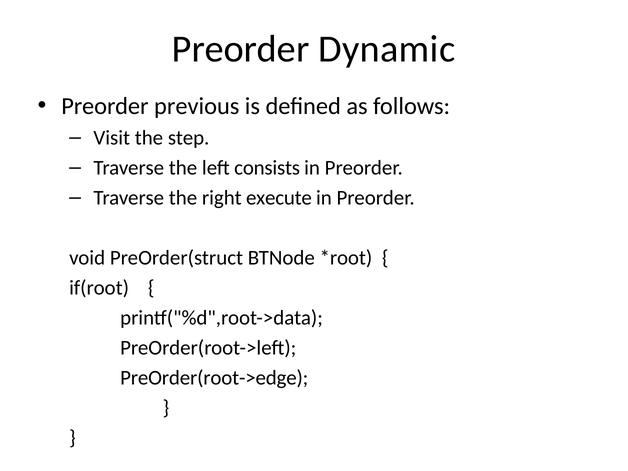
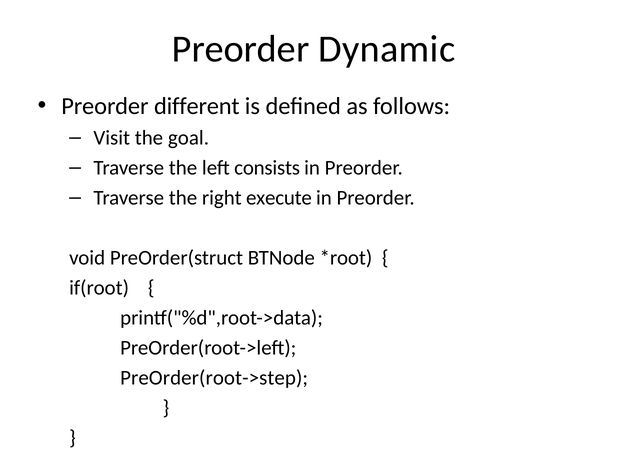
previous: previous -> different
step: step -> goal
PreOrder(root->edge: PreOrder(root->edge -> PreOrder(root->step
